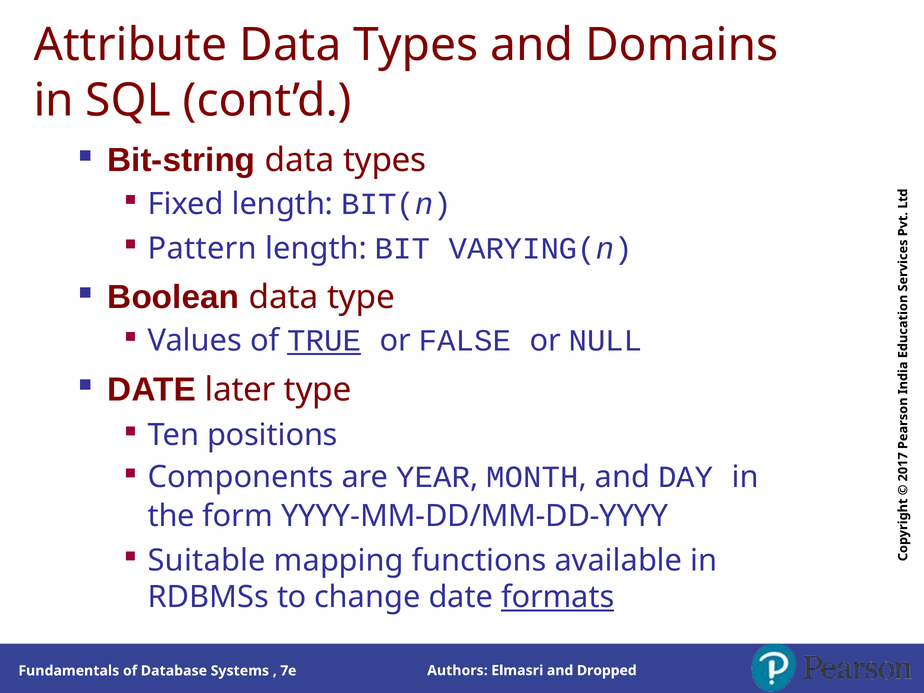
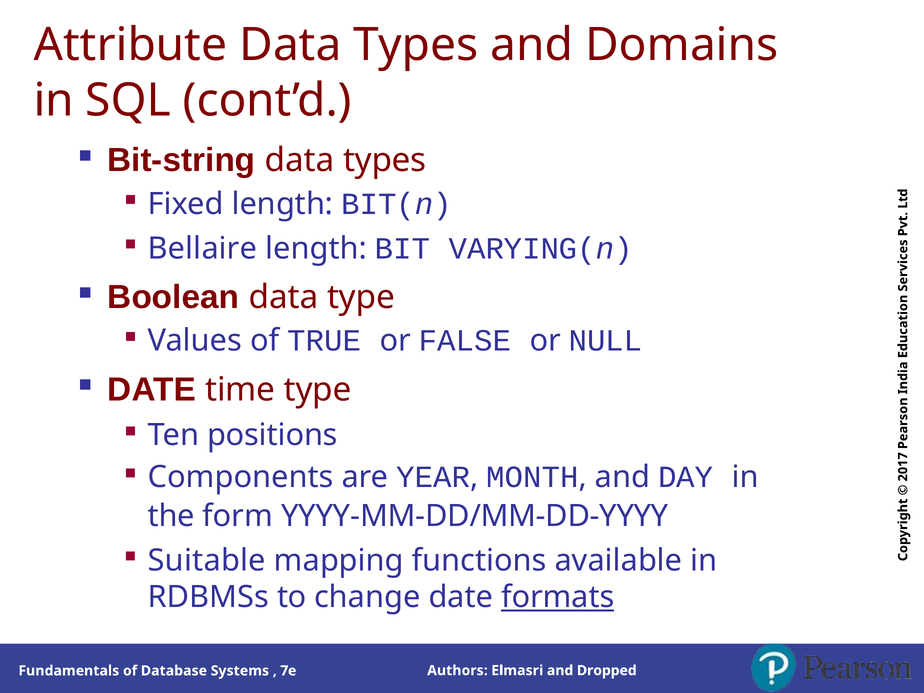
Pattern: Pattern -> Bellaire
TRUE underline: present -> none
later: later -> time
